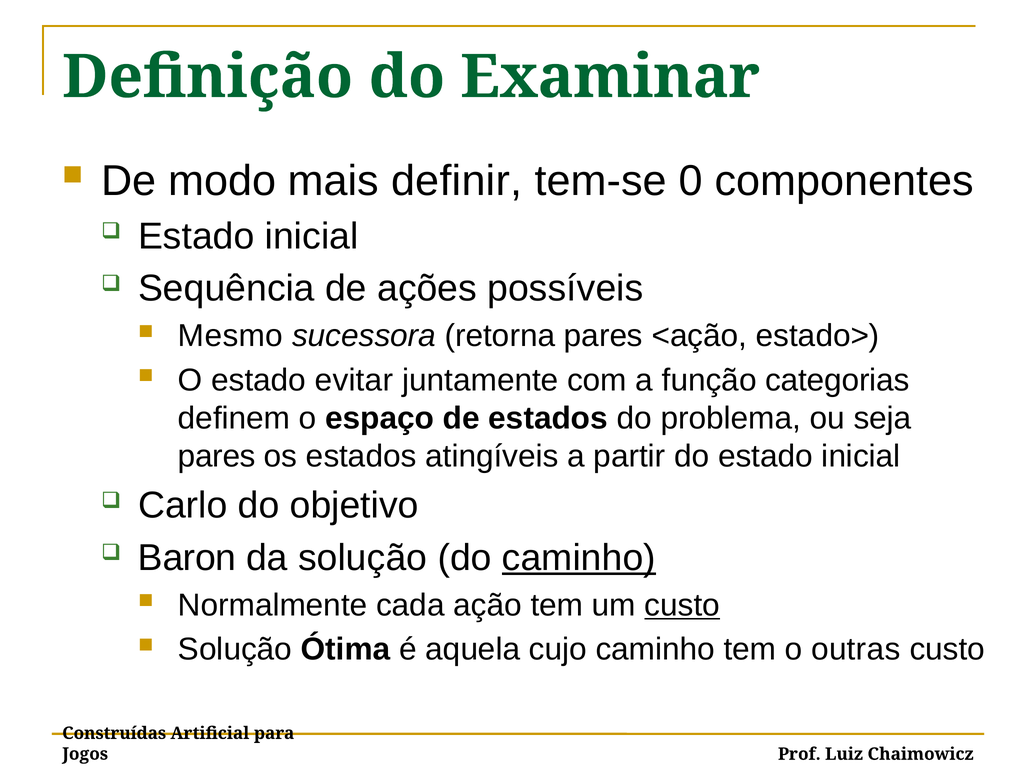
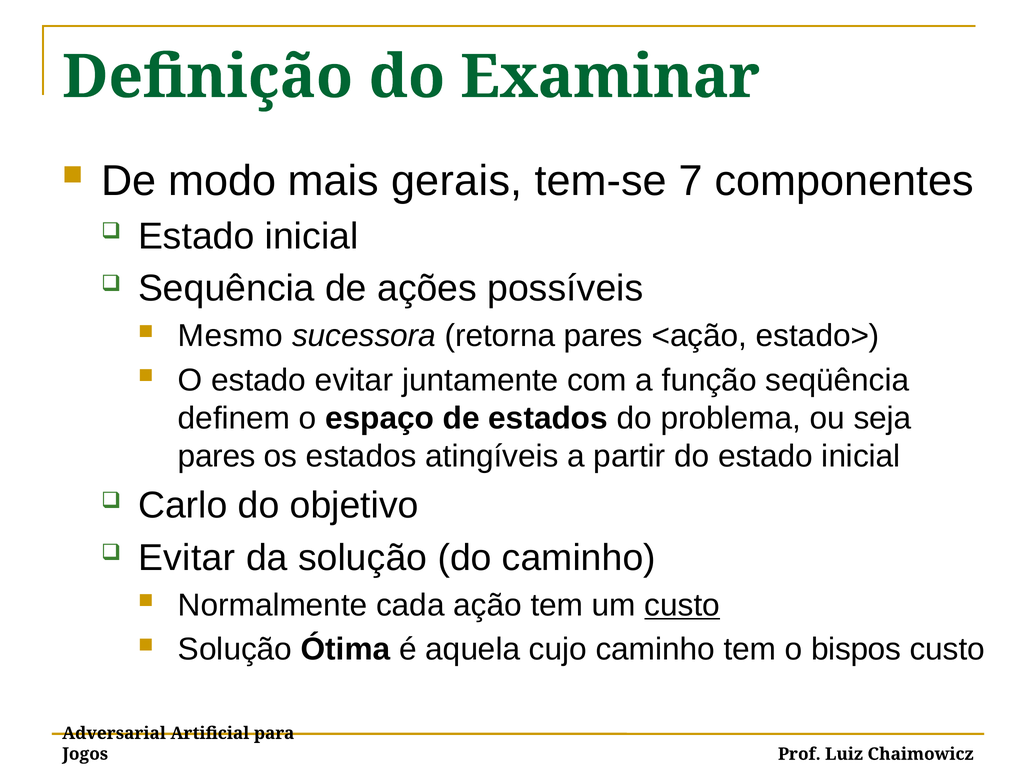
definir: definir -> gerais
0: 0 -> 7
categorias: categorias -> seqüência
Baron at (187, 558): Baron -> Evitar
caminho at (579, 558) underline: present -> none
outras: outras -> bispos
Construídas: Construídas -> Adversarial
